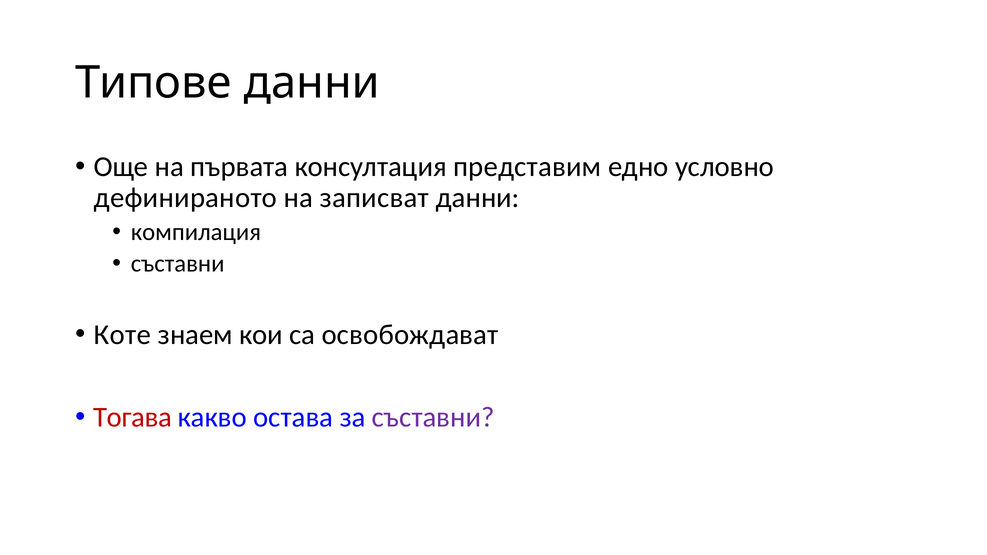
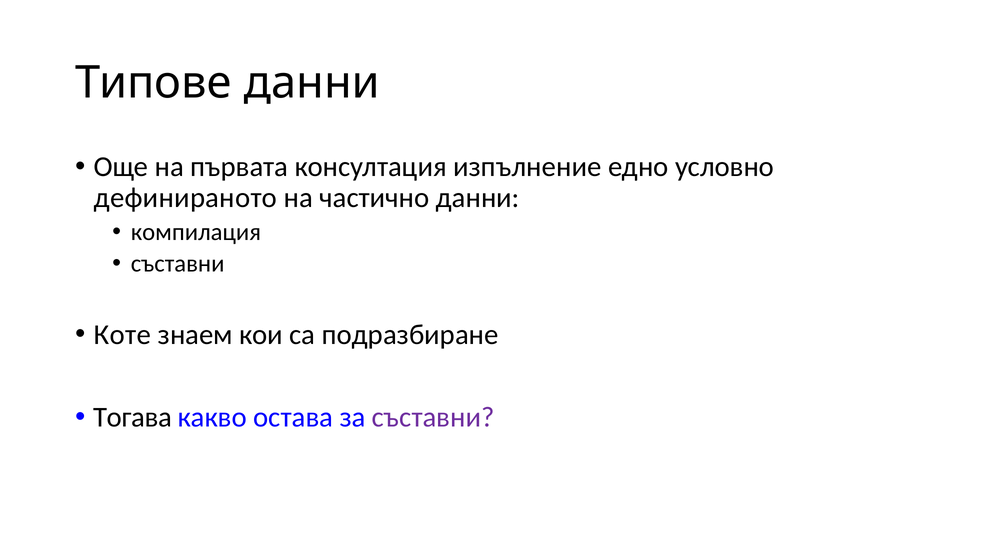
представим: представим -> изпълнение
записват: записват -> частично
освобождават: освобождават -> подразбиране
Тогава colour: red -> black
